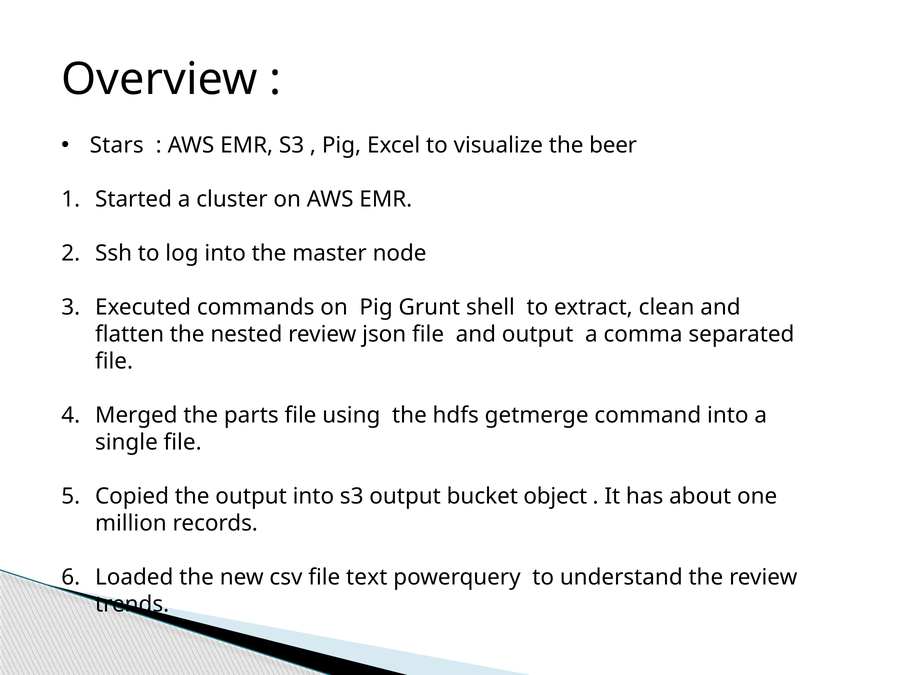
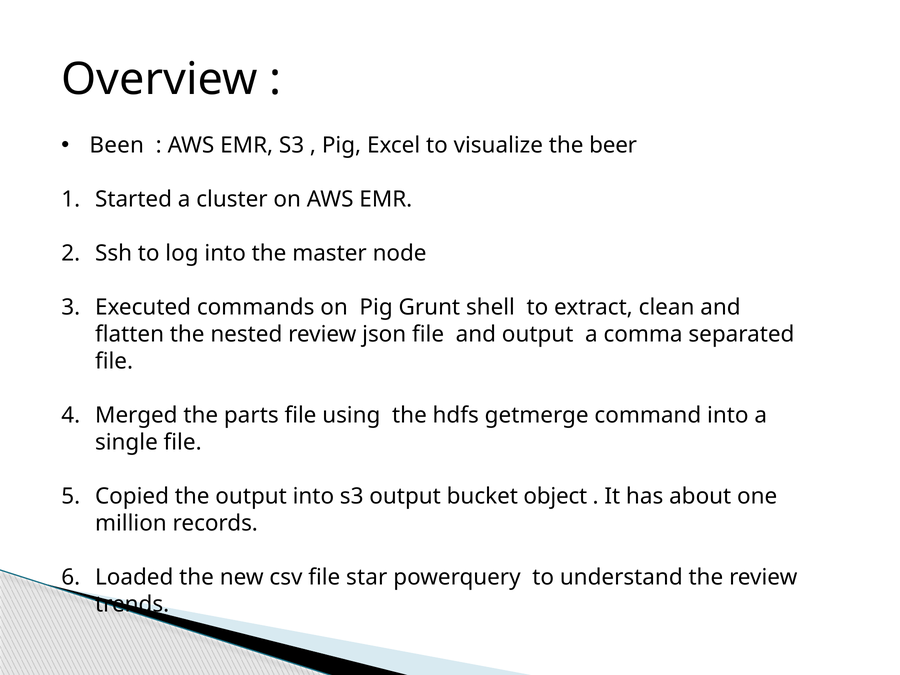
Stars: Stars -> Been
text: text -> star
